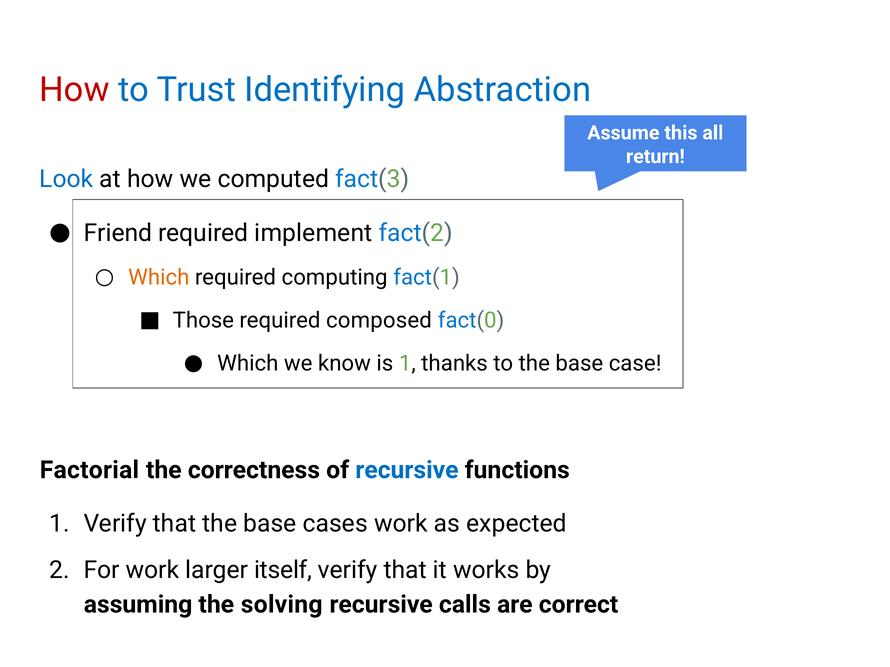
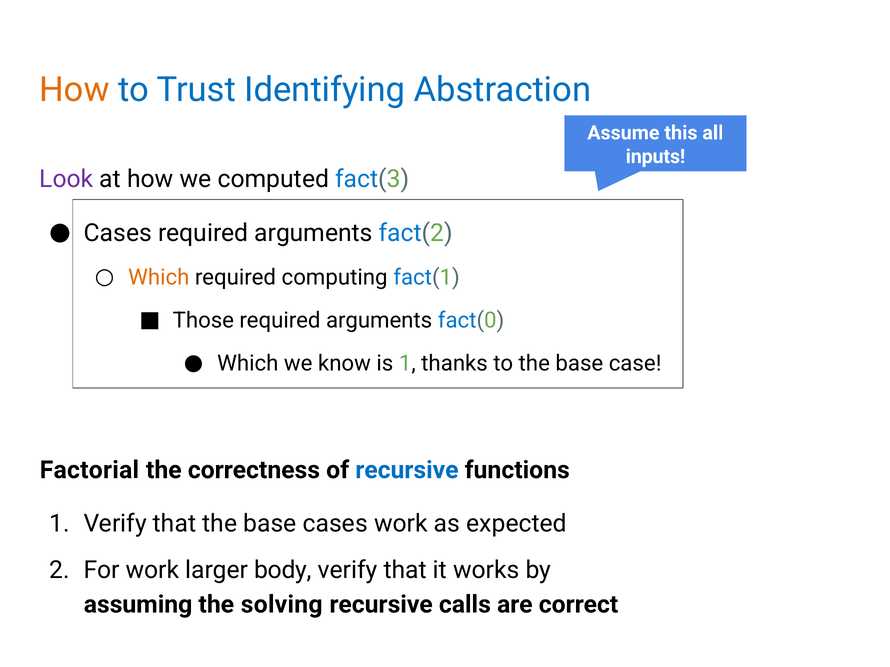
How at (74, 90) colour: red -> orange
return: return -> inputs
Look colour: blue -> purple
Friend at (118, 233): Friend -> Cases
implement at (313, 233): implement -> arguments
composed at (379, 321): composed -> arguments
itself: itself -> body
